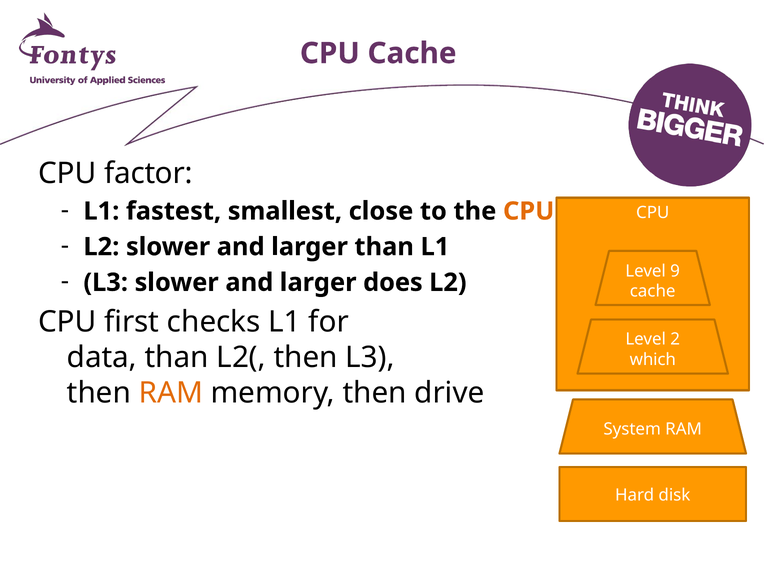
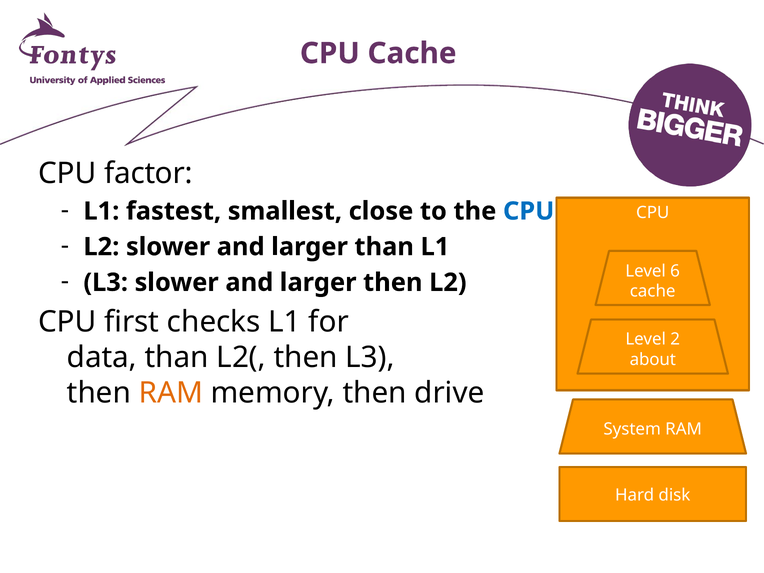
CPU at (529, 211) colour: orange -> blue
9: 9 -> 6
larger does: does -> then
which: which -> about
